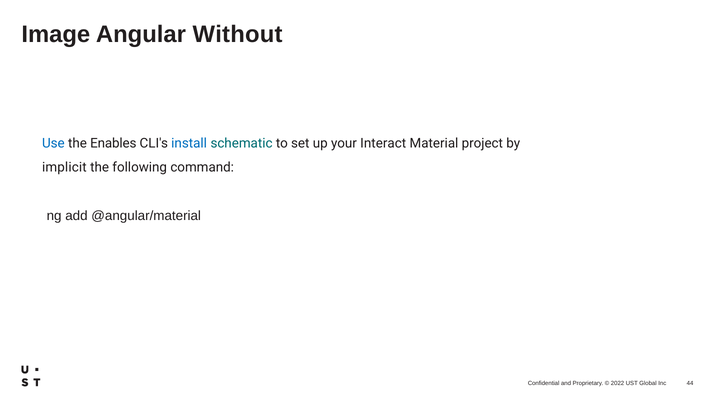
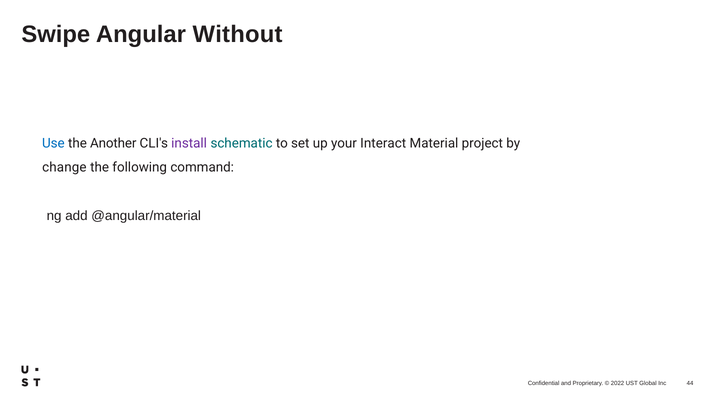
Image: Image -> Swipe
Enables: Enables -> Another
install colour: blue -> purple
implicit: implicit -> change
